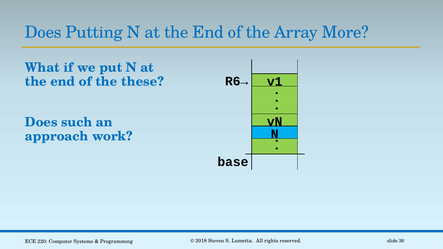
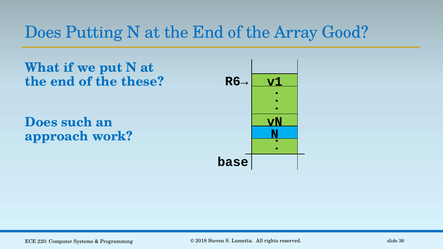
More: More -> Good
